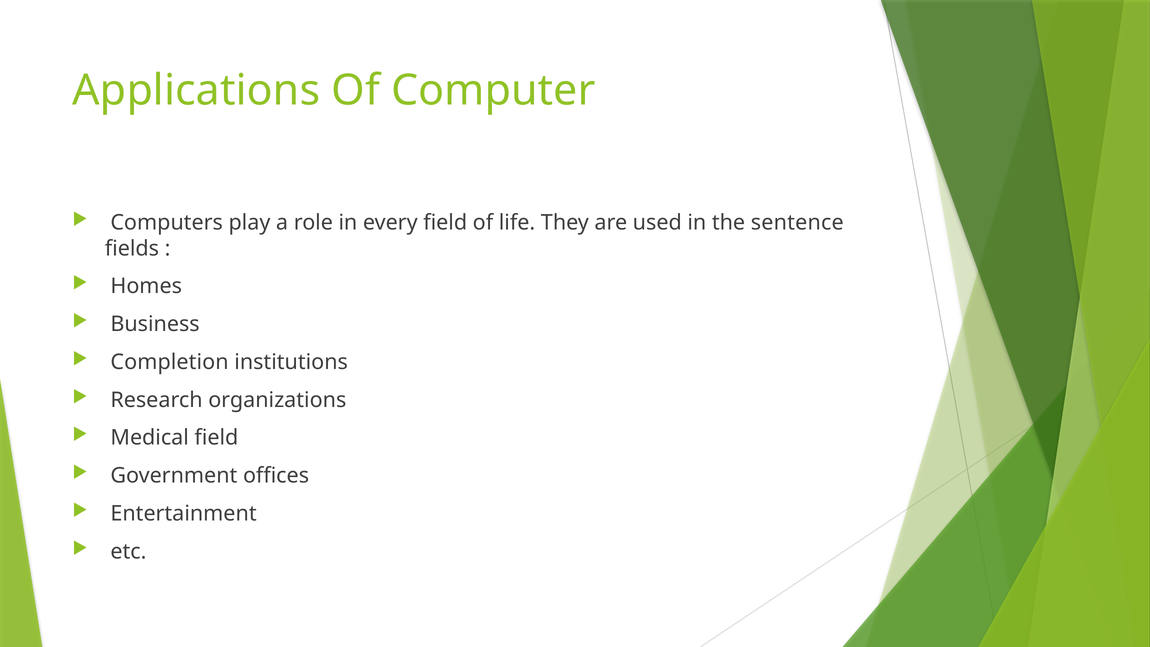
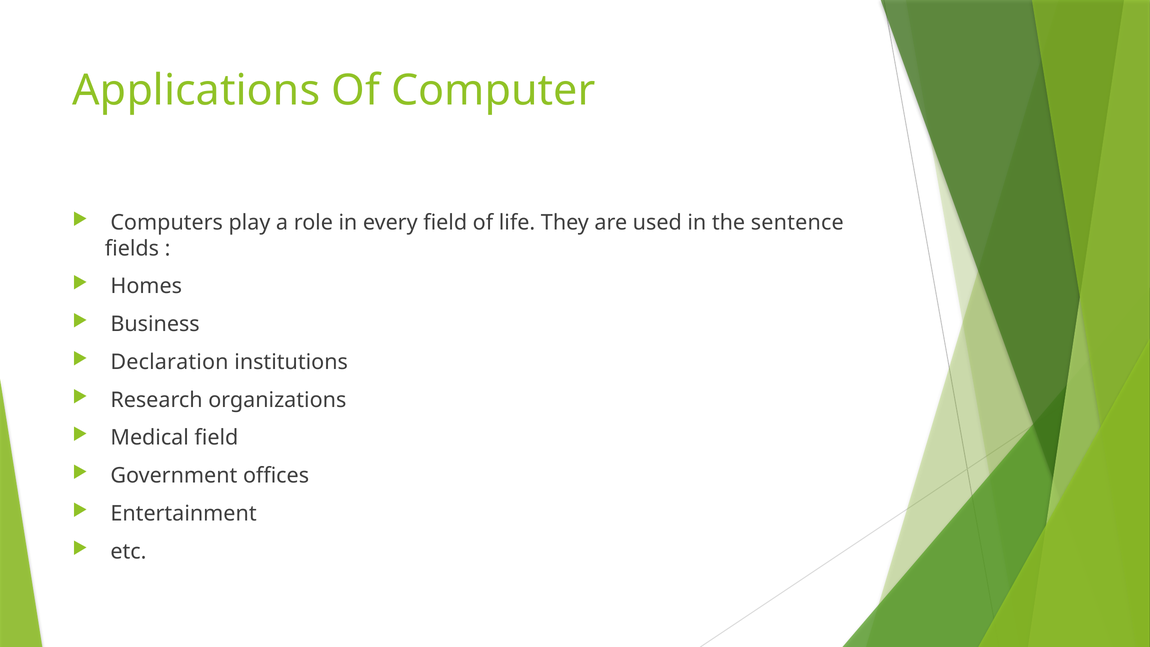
Completion: Completion -> Declaration
